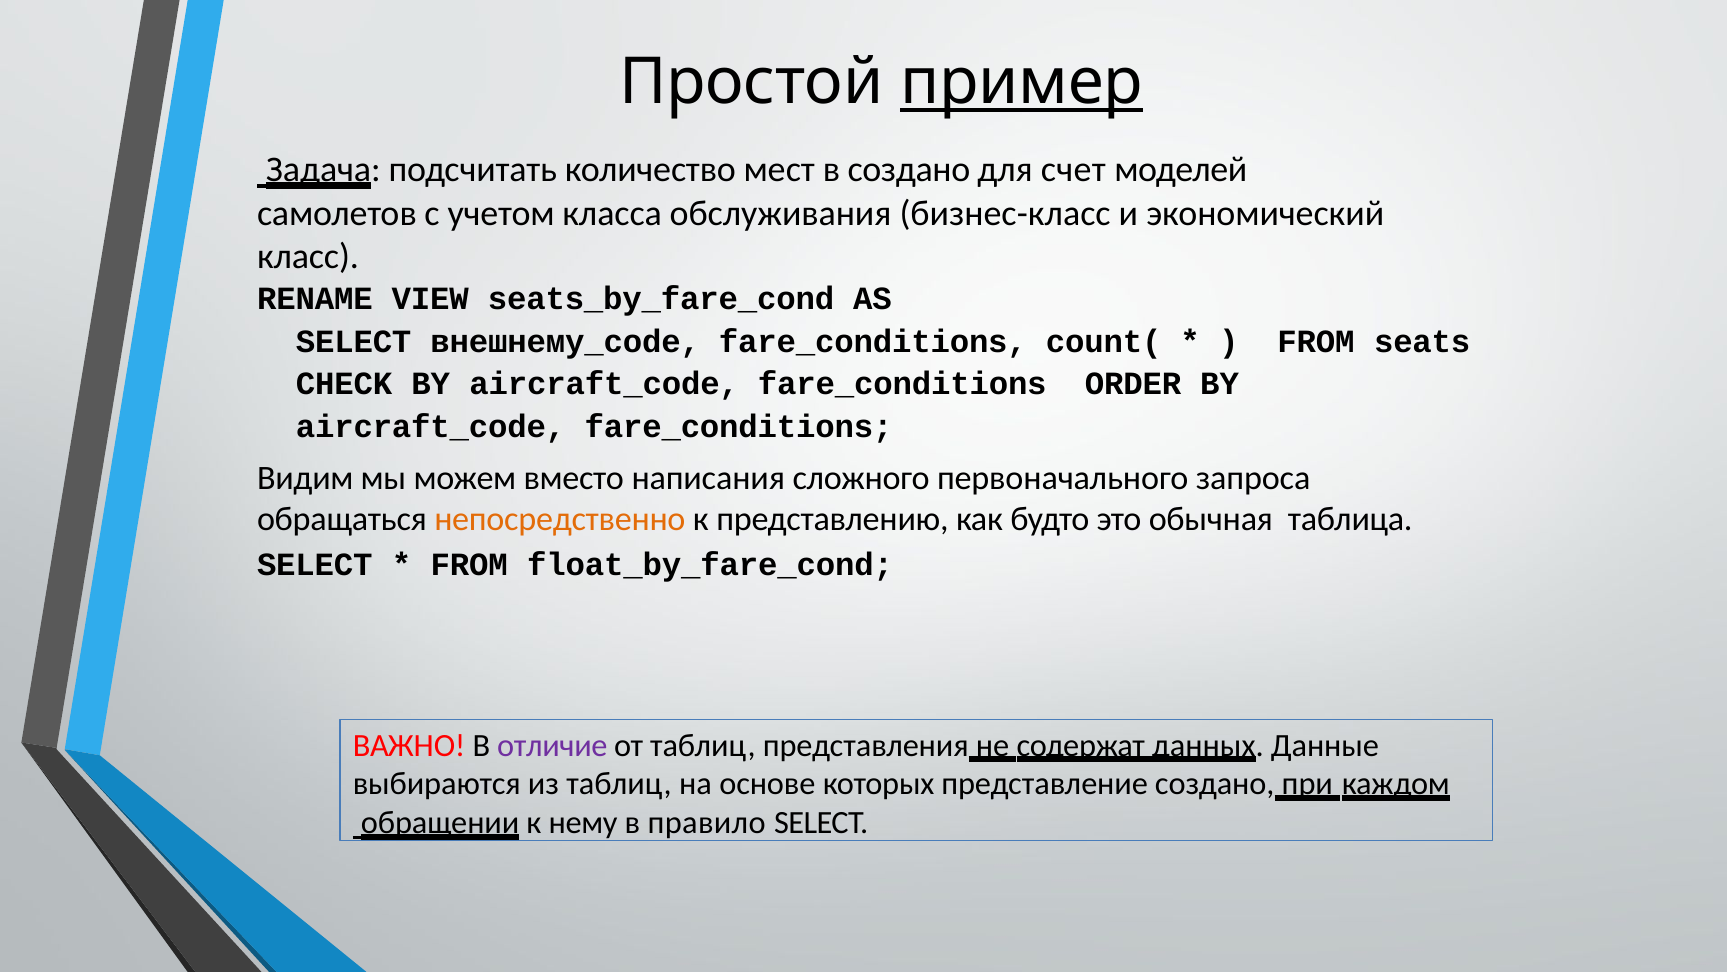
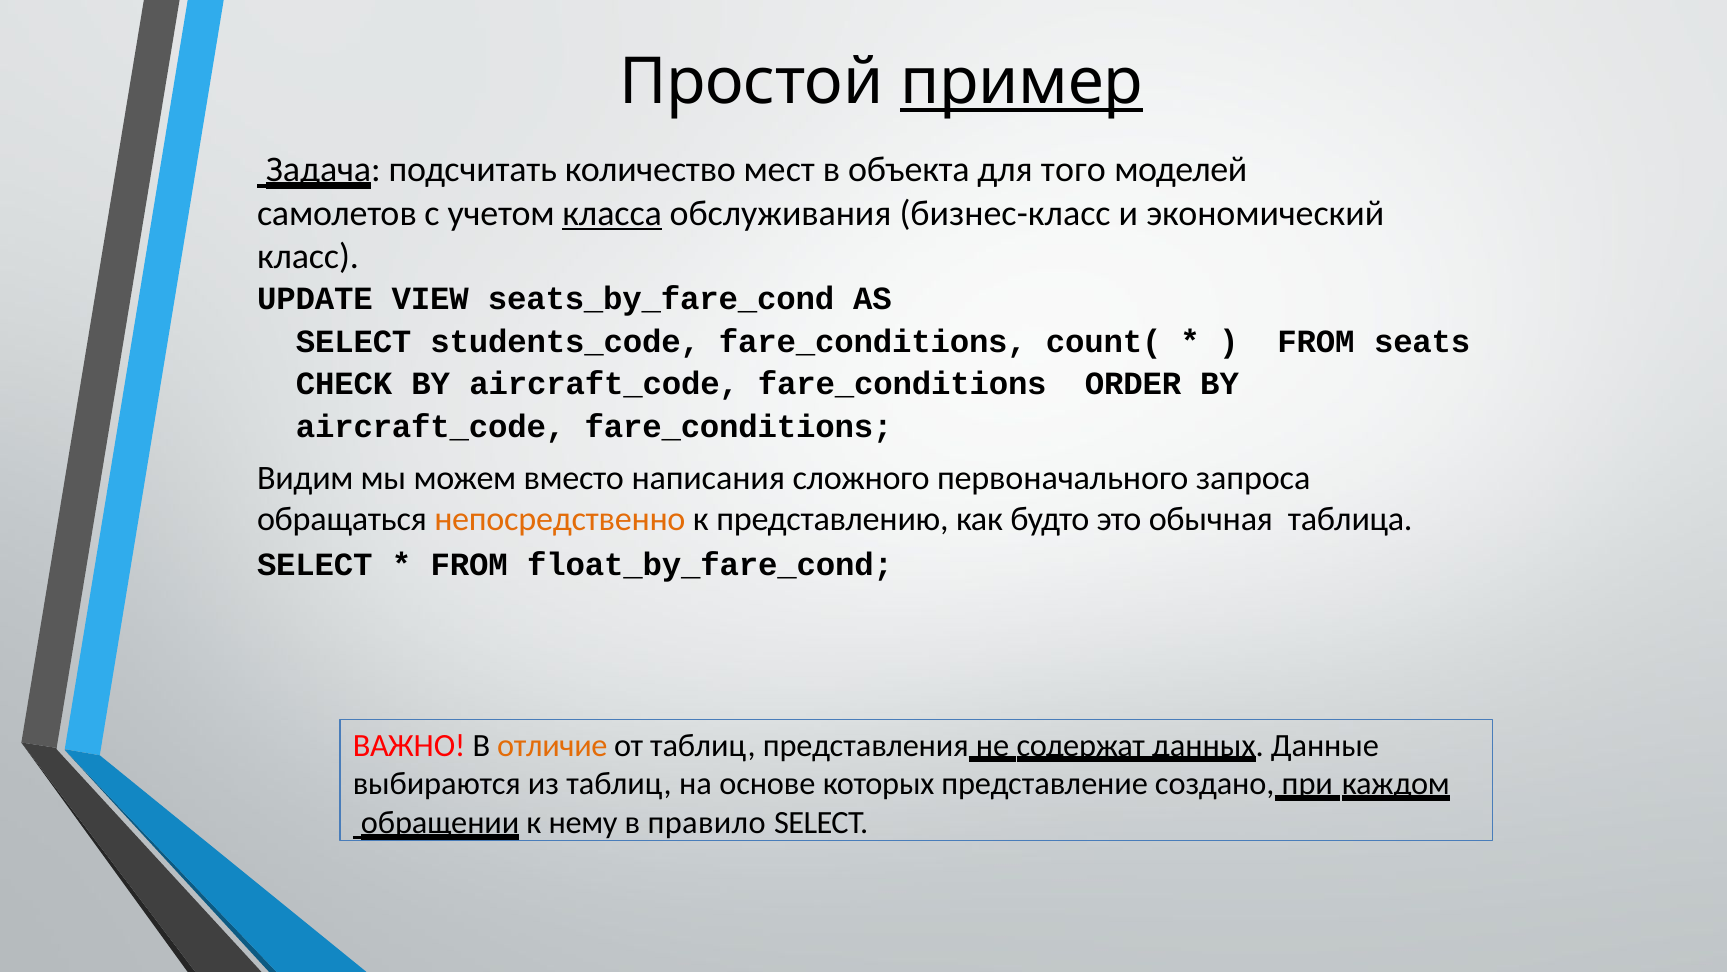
в создано: создано -> объекта
счет: счет -> того
класса underline: none -> present
RENAME: RENAME -> UPDATE
внешнему_code: внешнему_code -> students_code
отличие colour: purple -> orange
